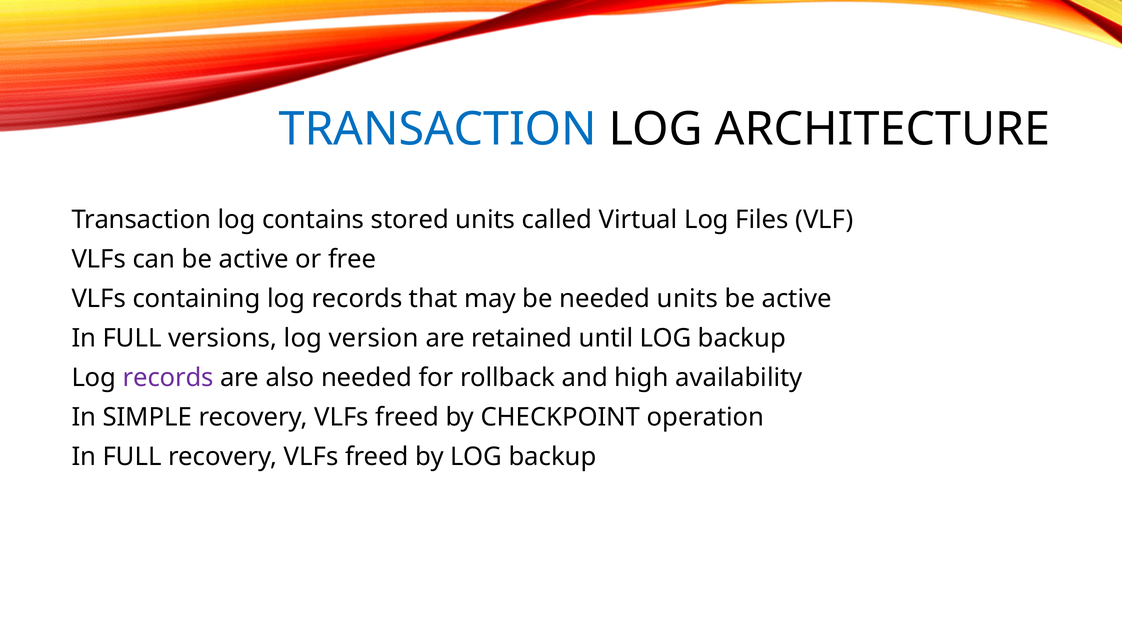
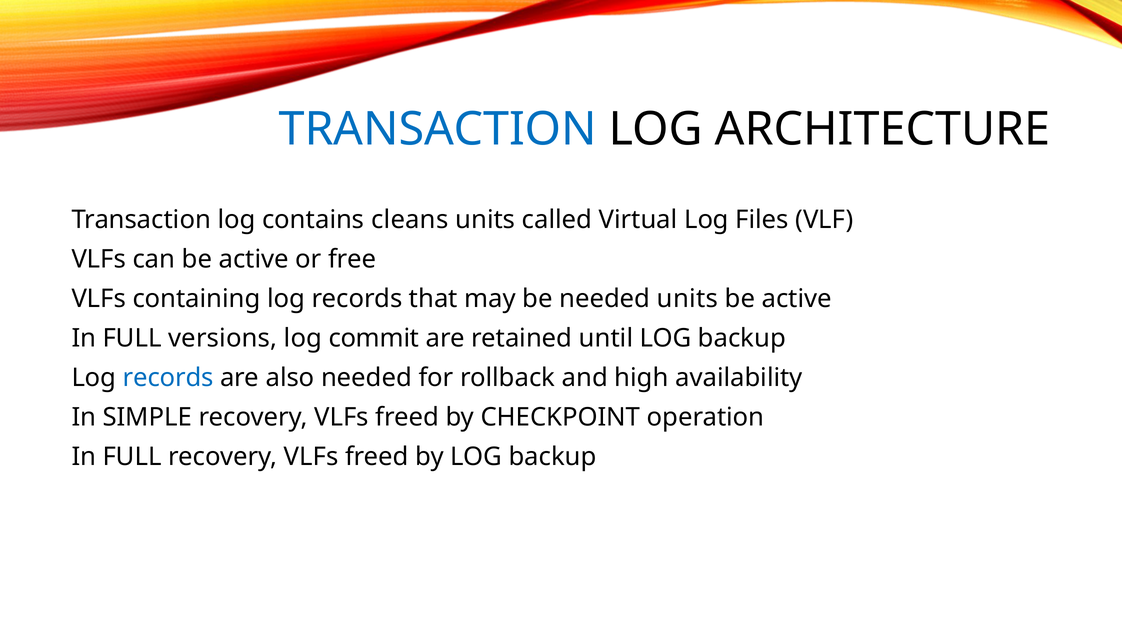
stored: stored -> cleans
version: version -> commit
records at (168, 378) colour: purple -> blue
